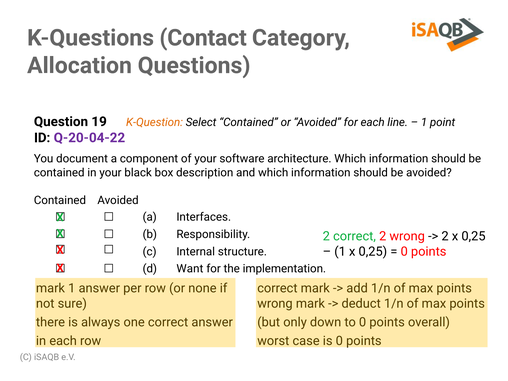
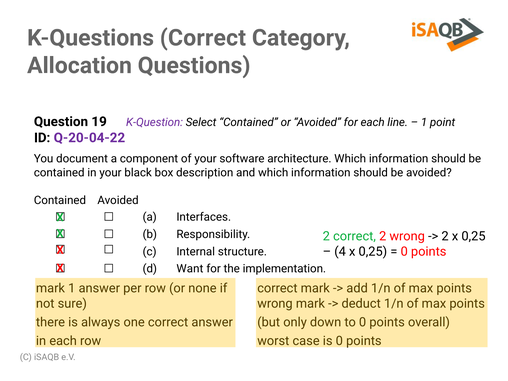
K-Questions Contact: Contact -> Correct
K-Question colour: orange -> purple
1 at (340, 252): 1 -> 4
